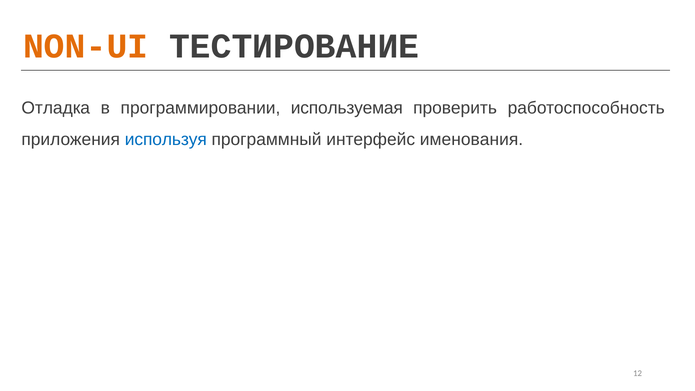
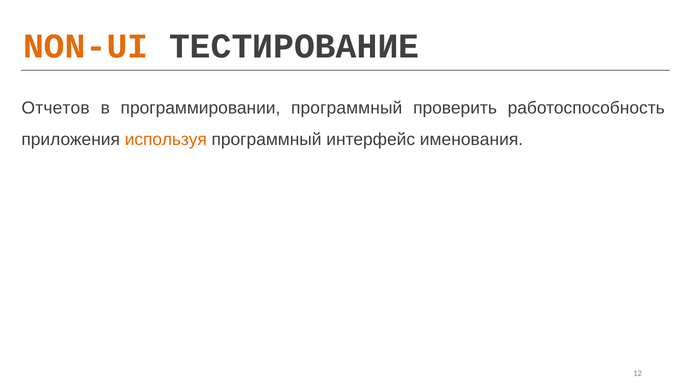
Отладка: Отладка -> Отчетов
программировании используемая: используемая -> программный
используя colour: blue -> orange
